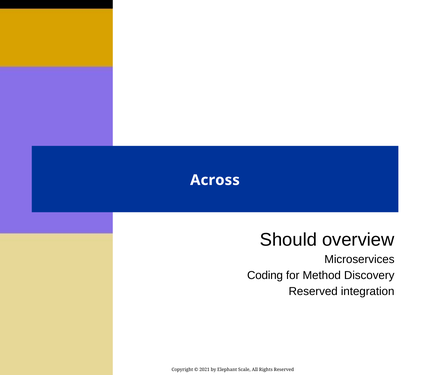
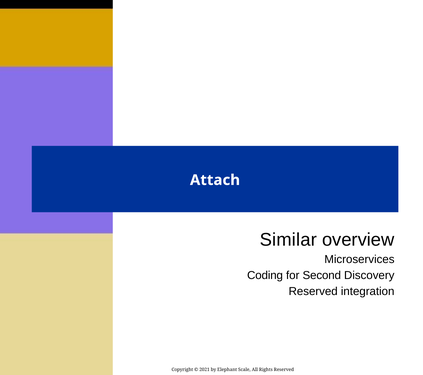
Across: Across -> Attach
Should: Should -> Similar
Method: Method -> Second
